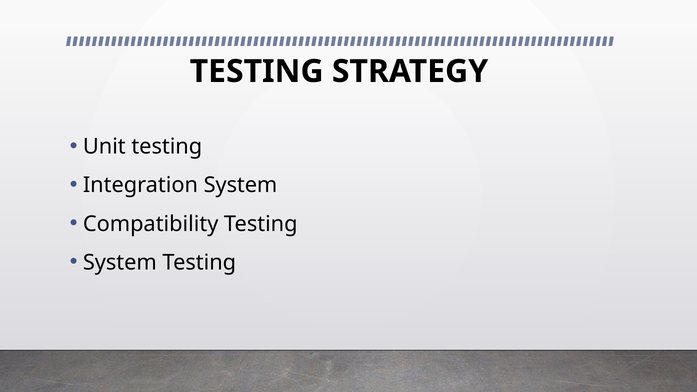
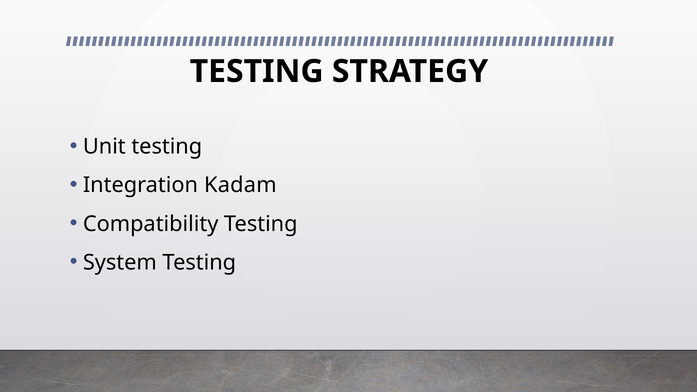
Integration System: System -> Kadam
